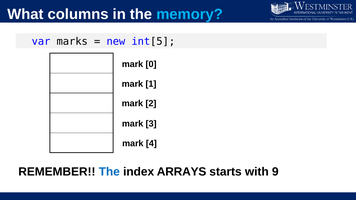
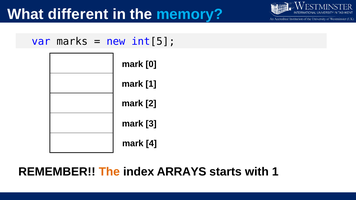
columns: columns -> different
The at (109, 172) colour: blue -> orange
with 9: 9 -> 1
